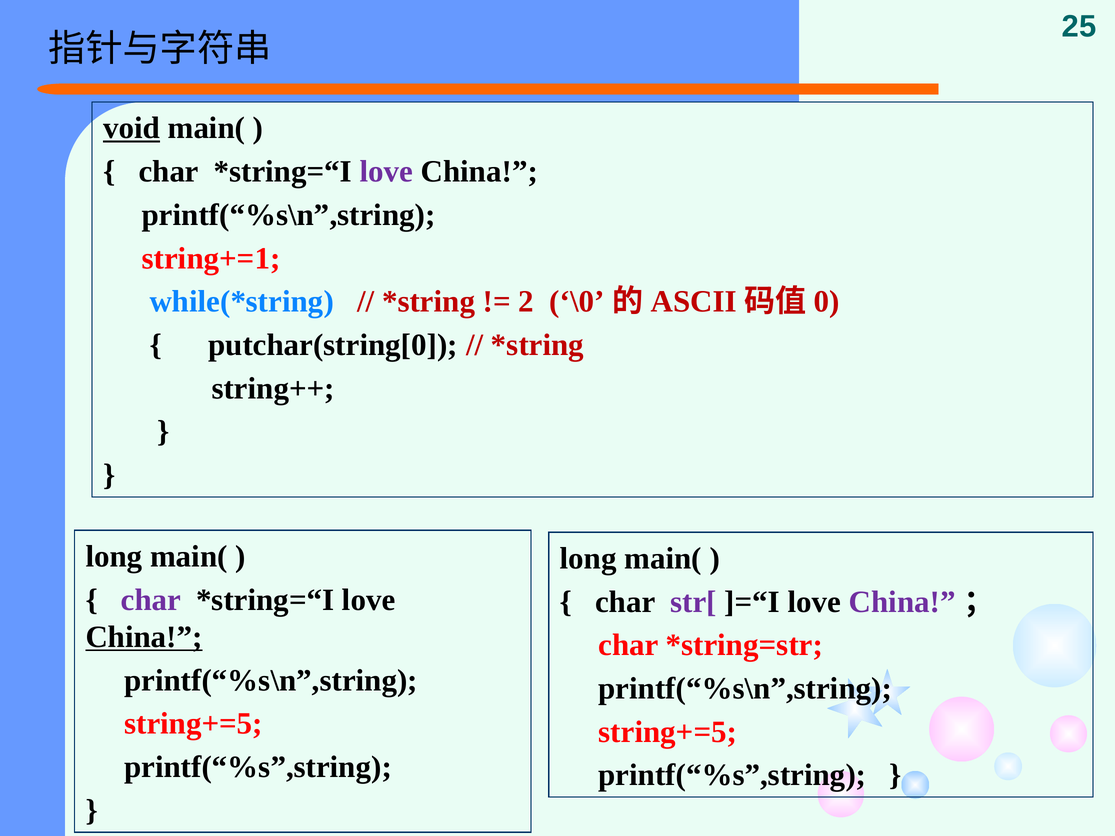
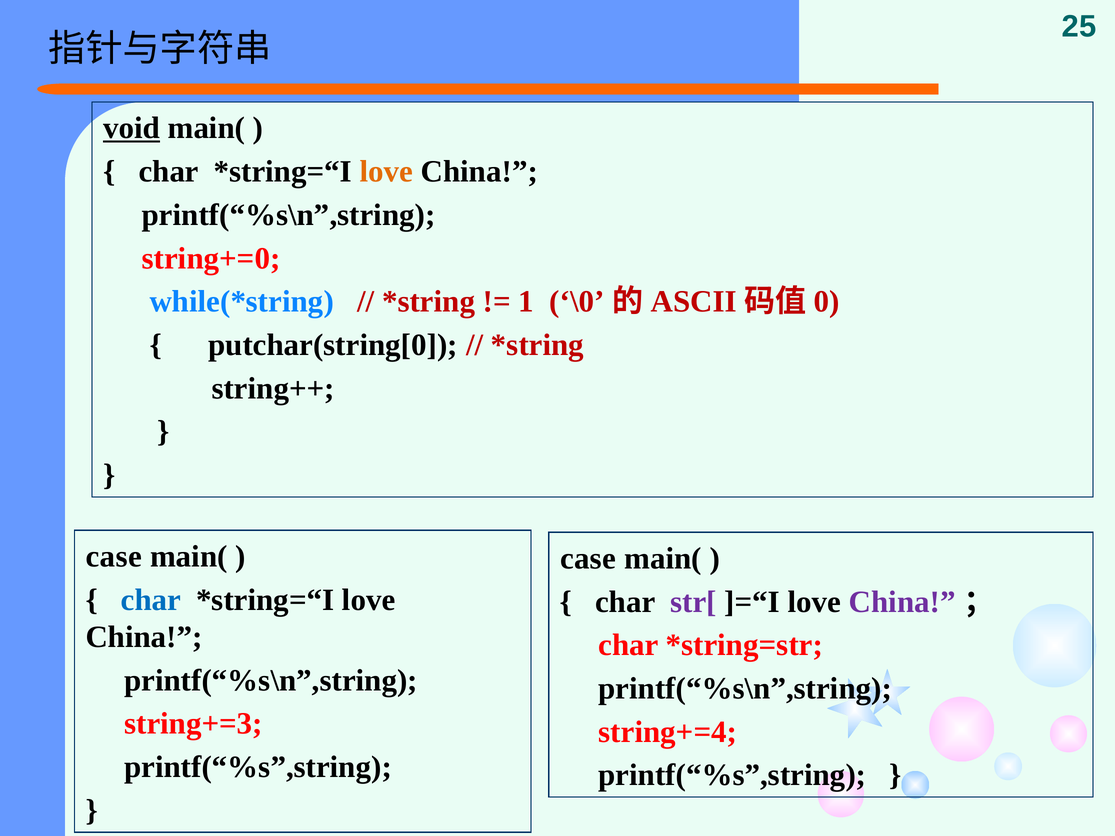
love at (386, 172) colour: purple -> orange
string+=1: string+=1 -> string+=0
2: 2 -> 1
long at (114, 557): long -> case
long at (588, 559): long -> case
char at (151, 600) colour: purple -> blue
China at (144, 637) underline: present -> none
string+=5 at (193, 724): string+=5 -> string+=3
string+=5 at (668, 732): string+=5 -> string+=4
